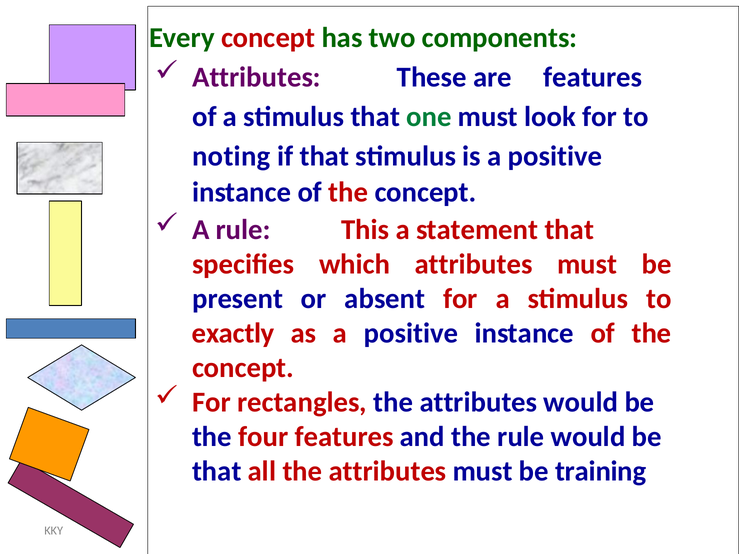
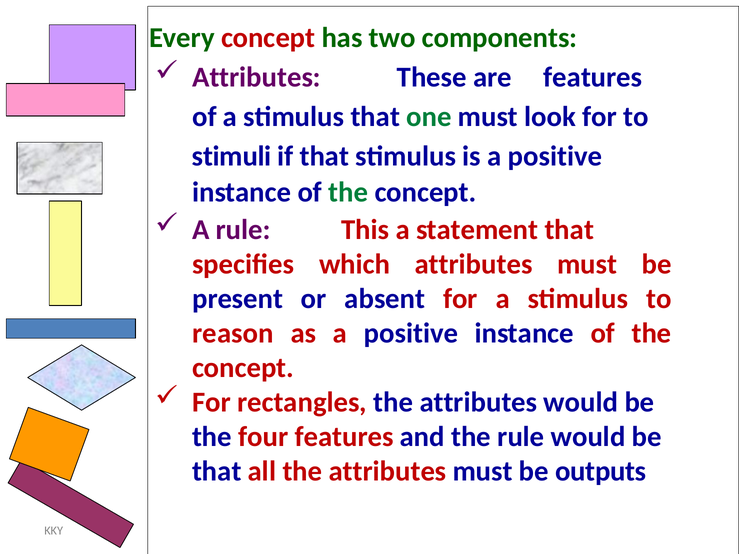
noting: noting -> stimuli
the at (348, 192) colour: red -> green
exactly: exactly -> reason
training: training -> outputs
